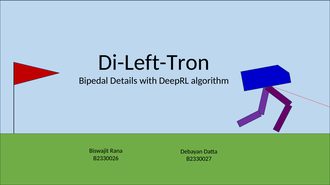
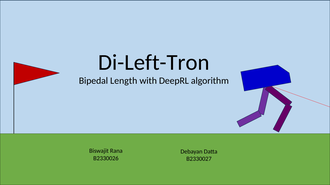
Details: Details -> Length
